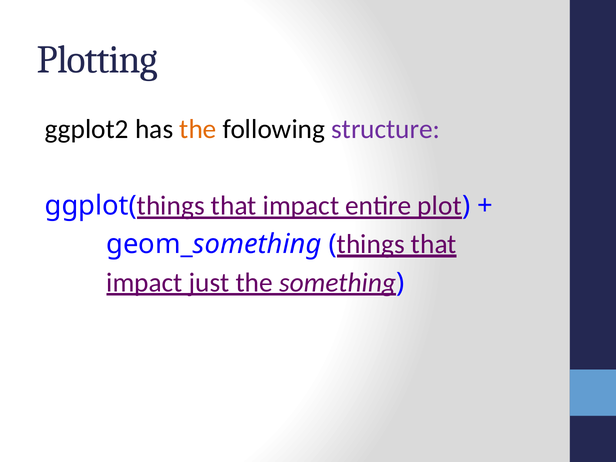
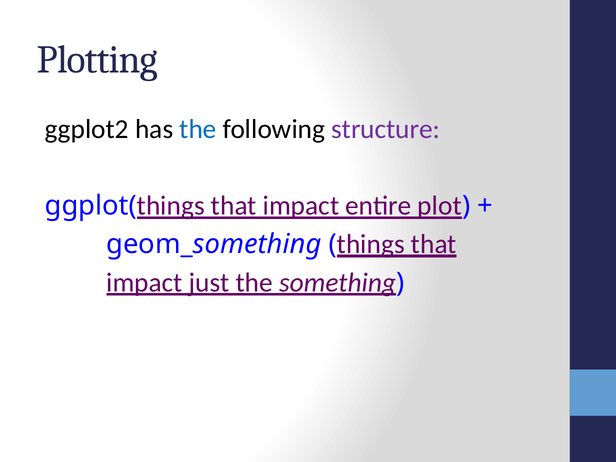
the at (198, 129) colour: orange -> blue
